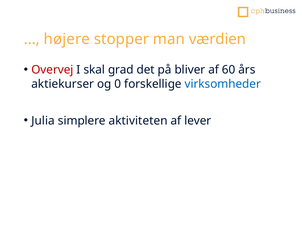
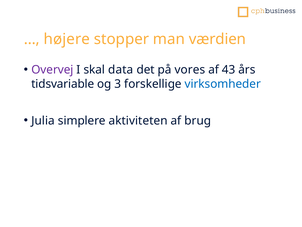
Overvej colour: red -> purple
grad: grad -> data
bliver: bliver -> vores
60: 60 -> 43
aktiekurser: aktiekurser -> tidsvariable
0: 0 -> 3
lever: lever -> brug
